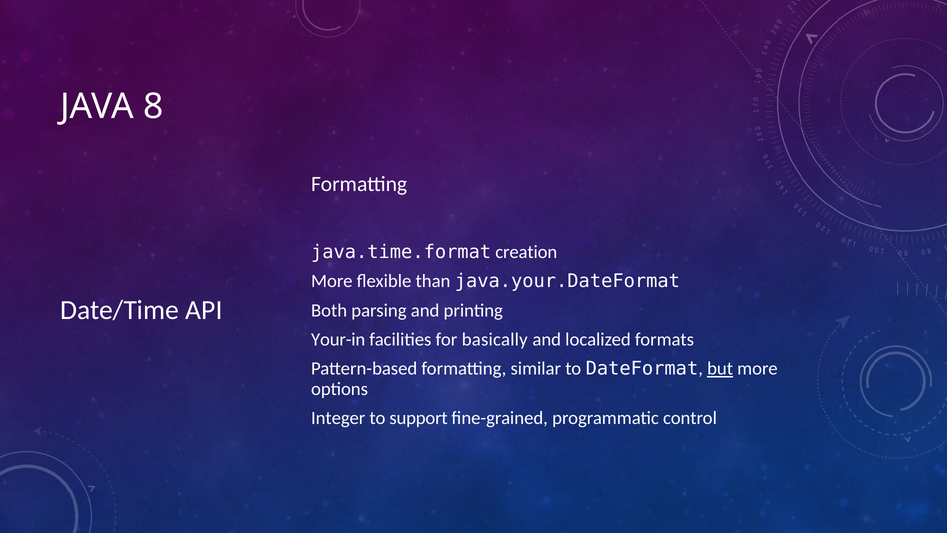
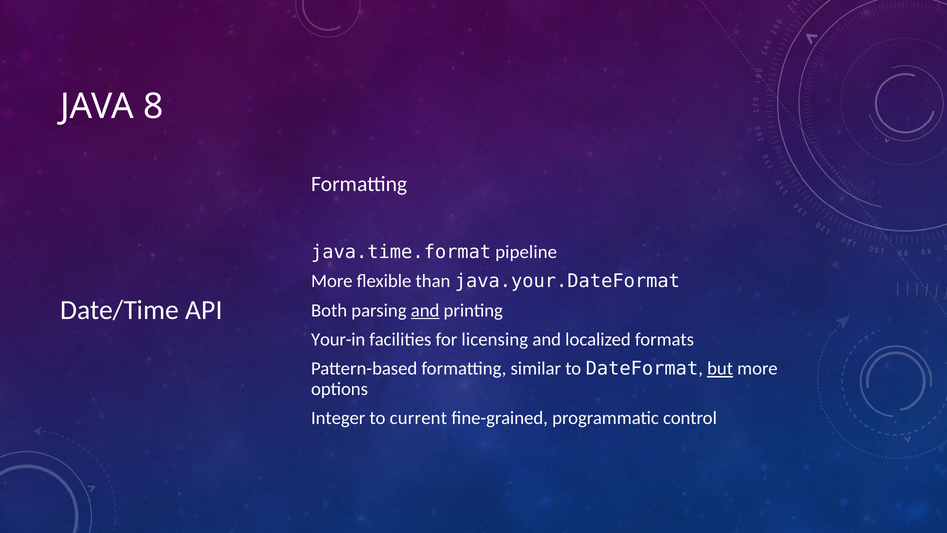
creation: creation -> pipeline
and at (425, 310) underline: none -> present
basically: basically -> licensing
support: support -> current
